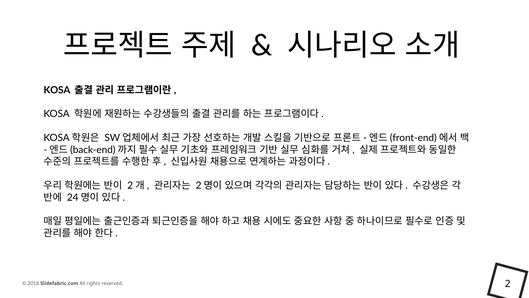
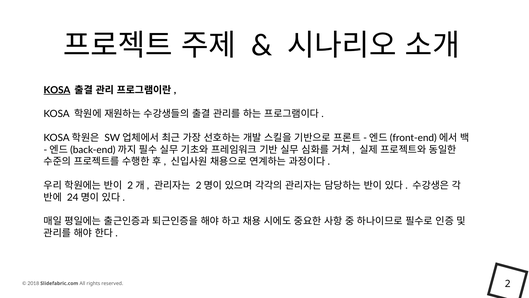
KOSA at (57, 90) underline: none -> present
